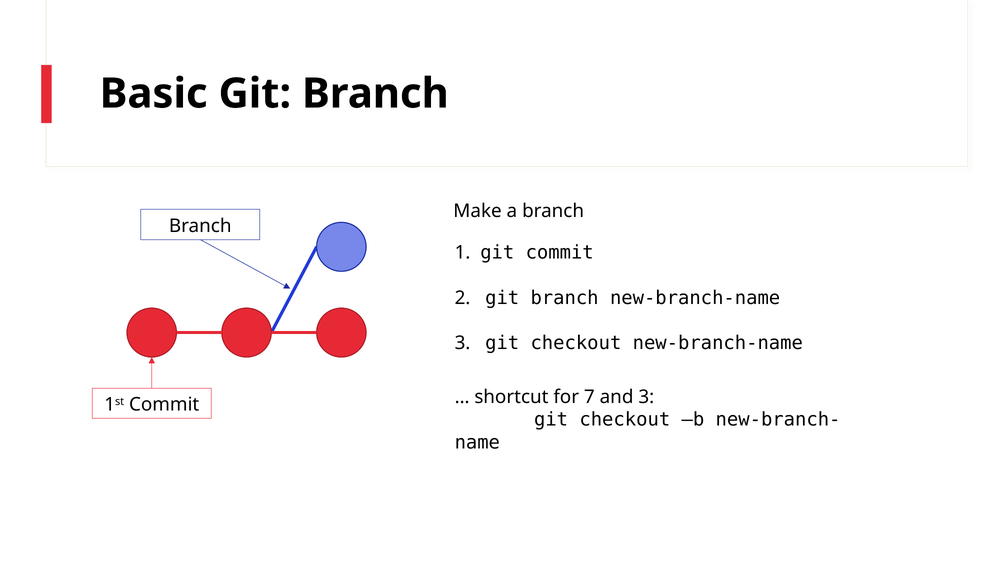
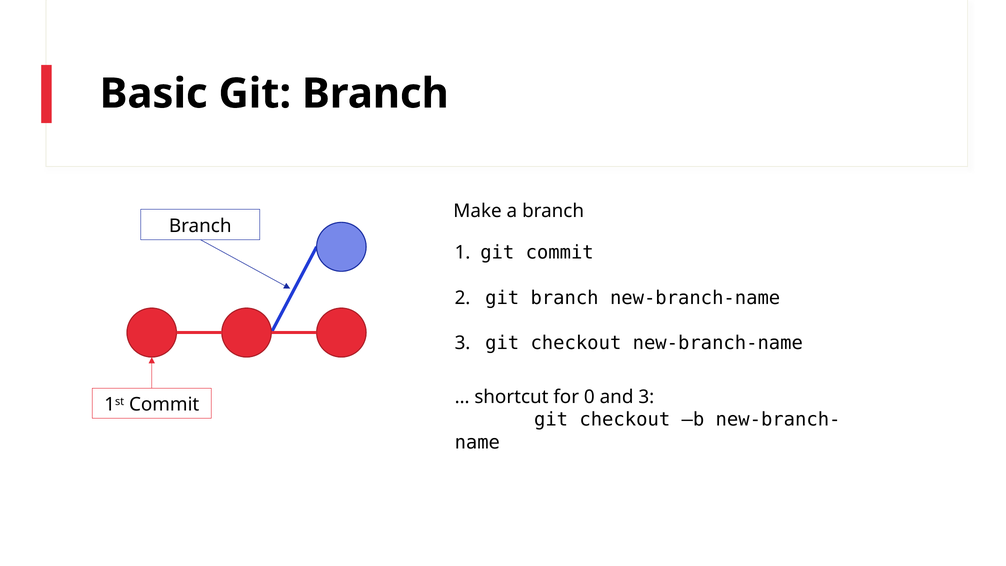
7: 7 -> 0
